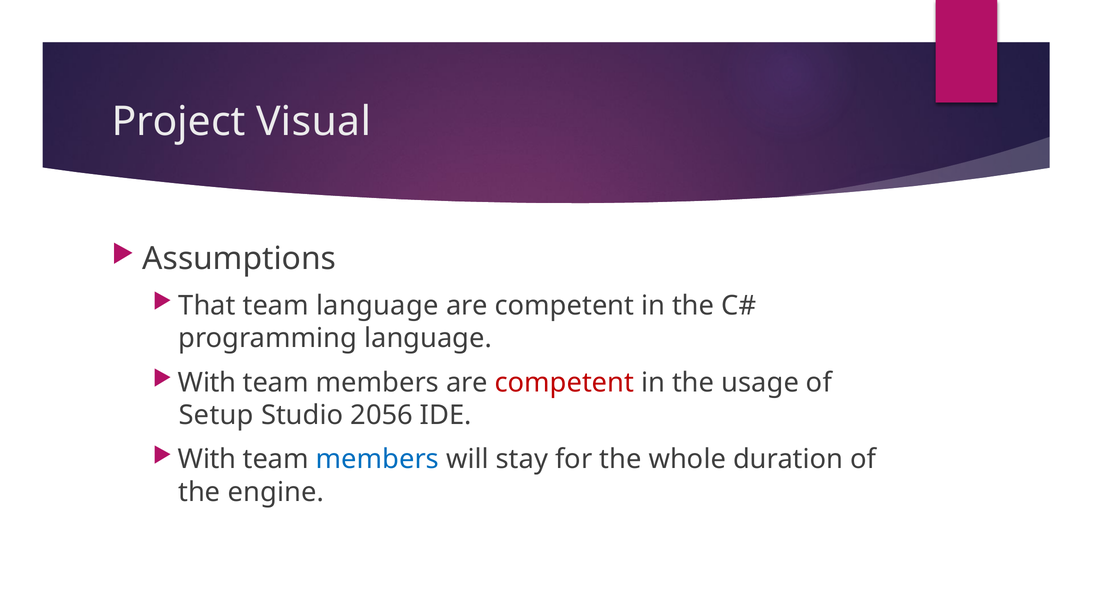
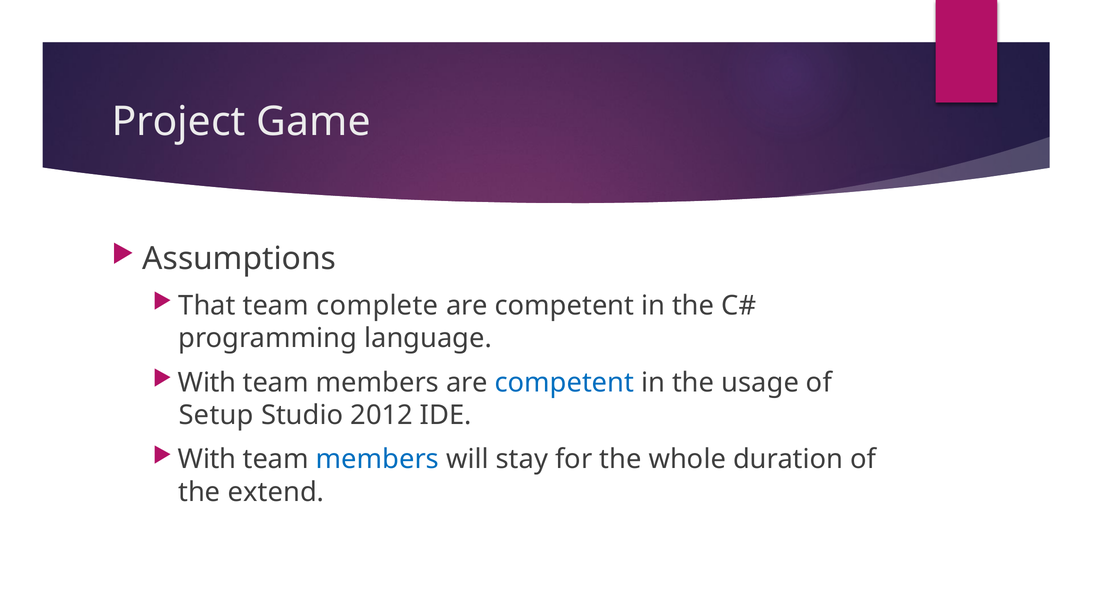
Visual: Visual -> Game
team language: language -> complete
competent at (564, 382) colour: red -> blue
2056: 2056 -> 2012
engine: engine -> extend
